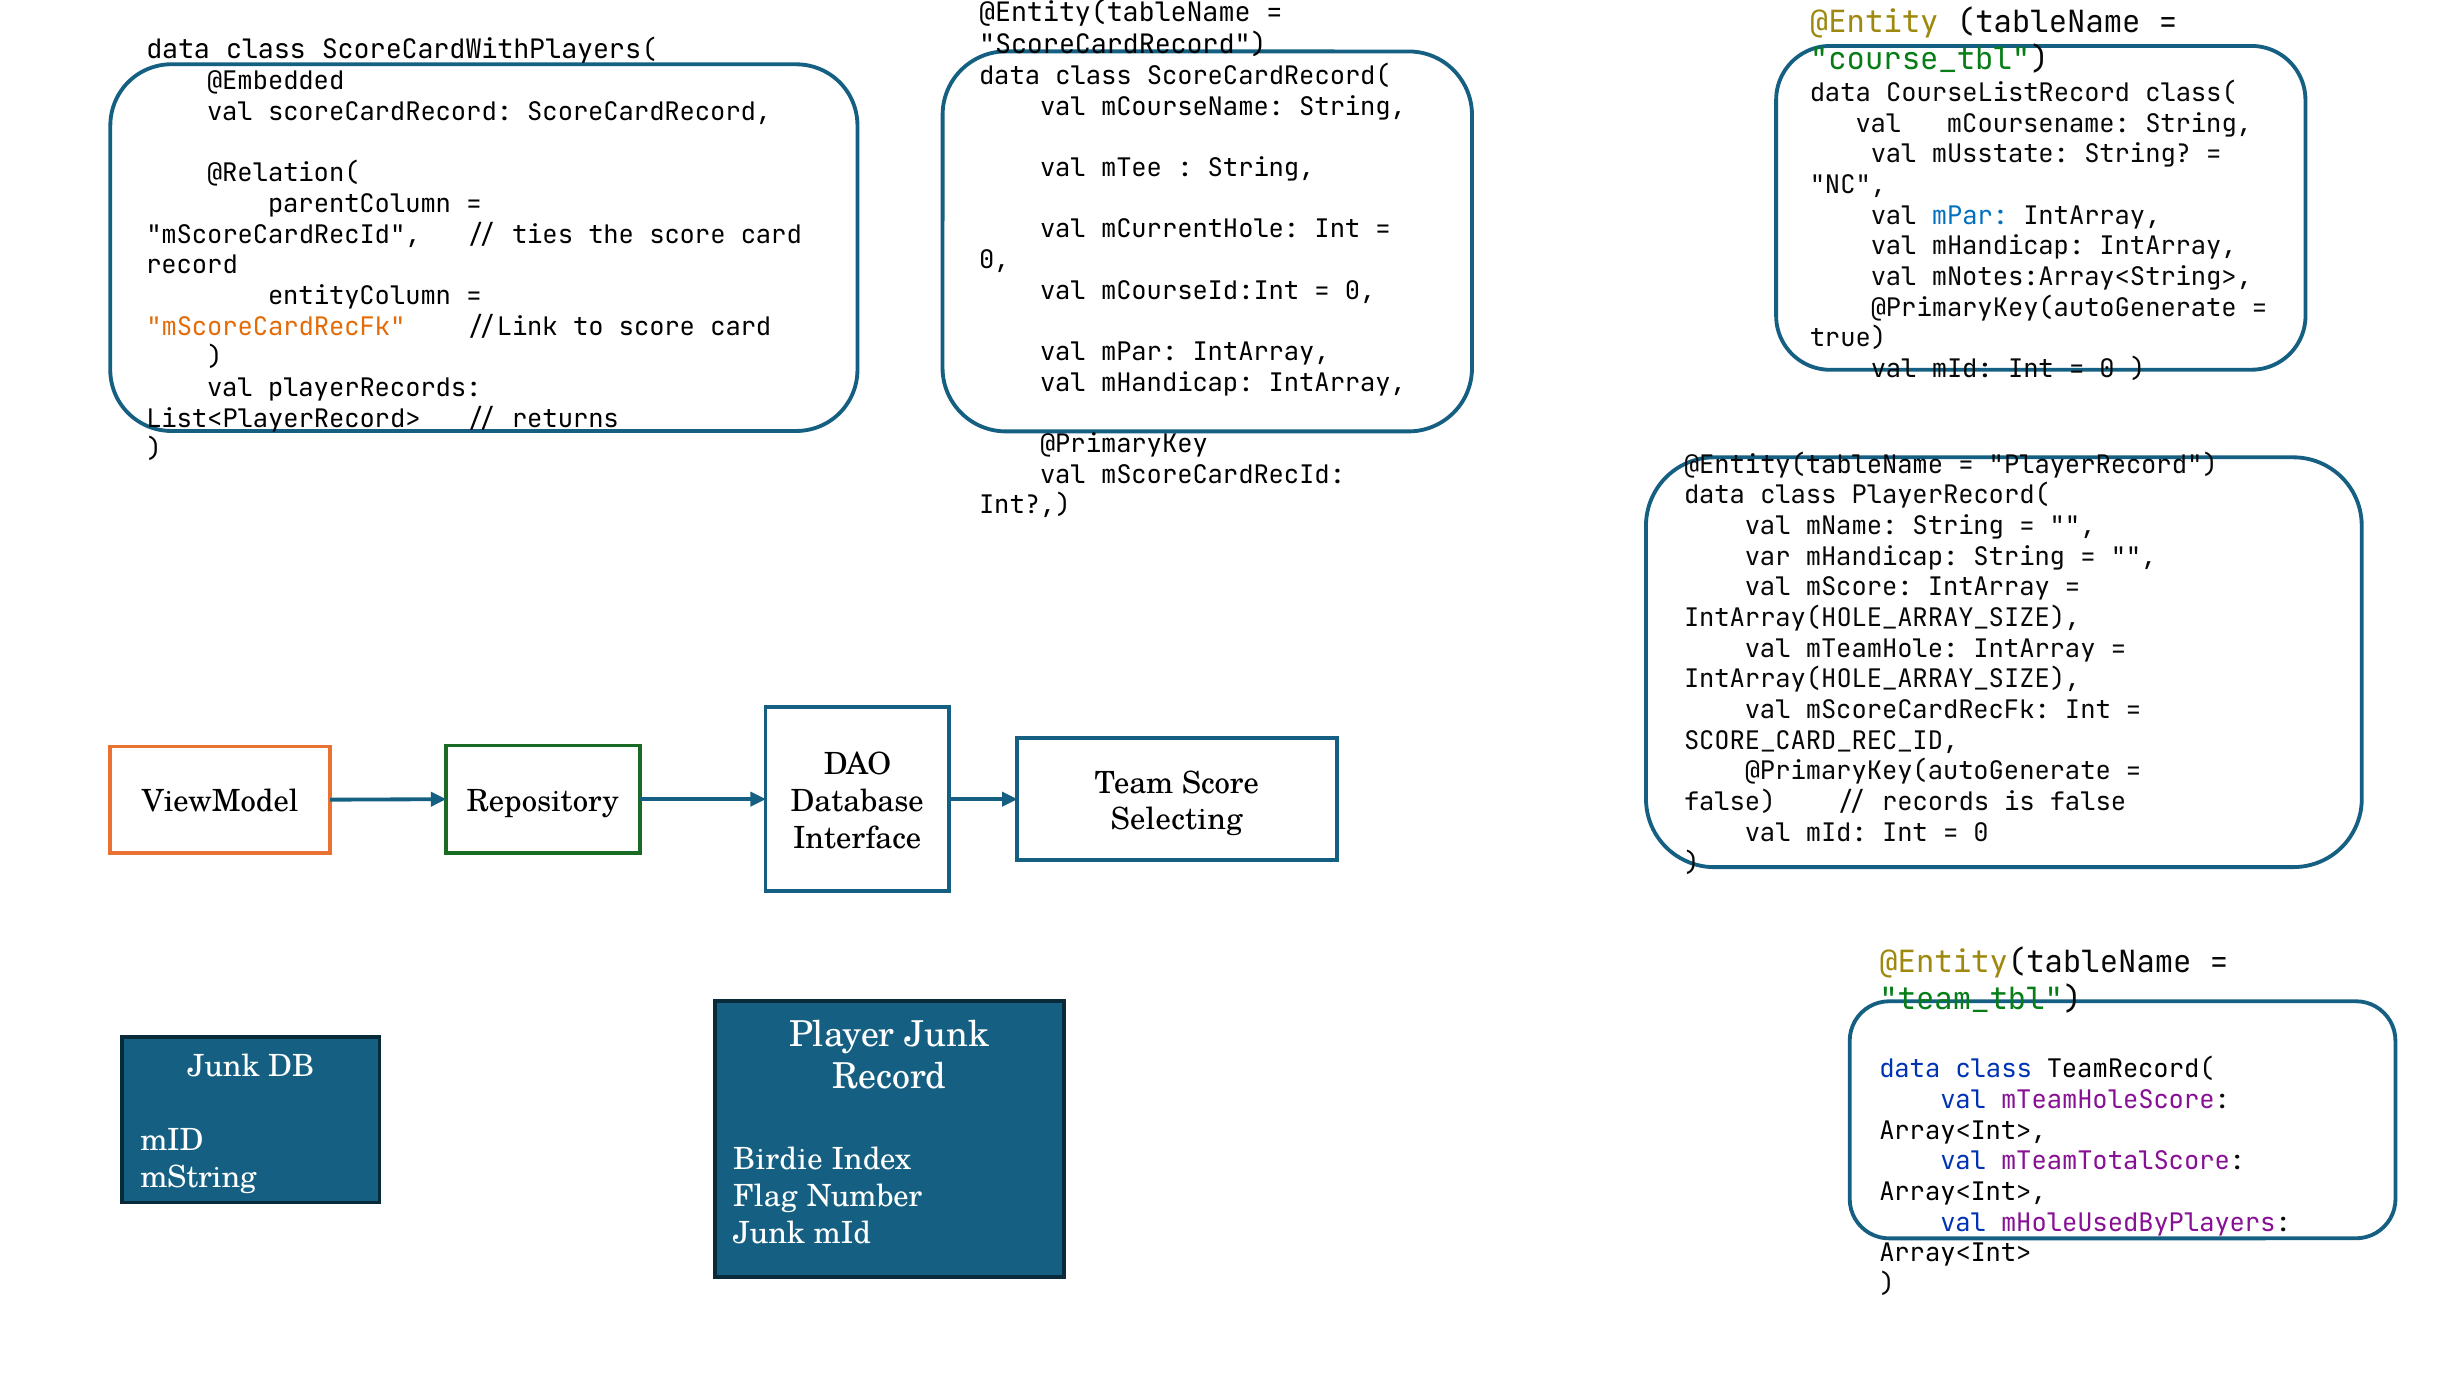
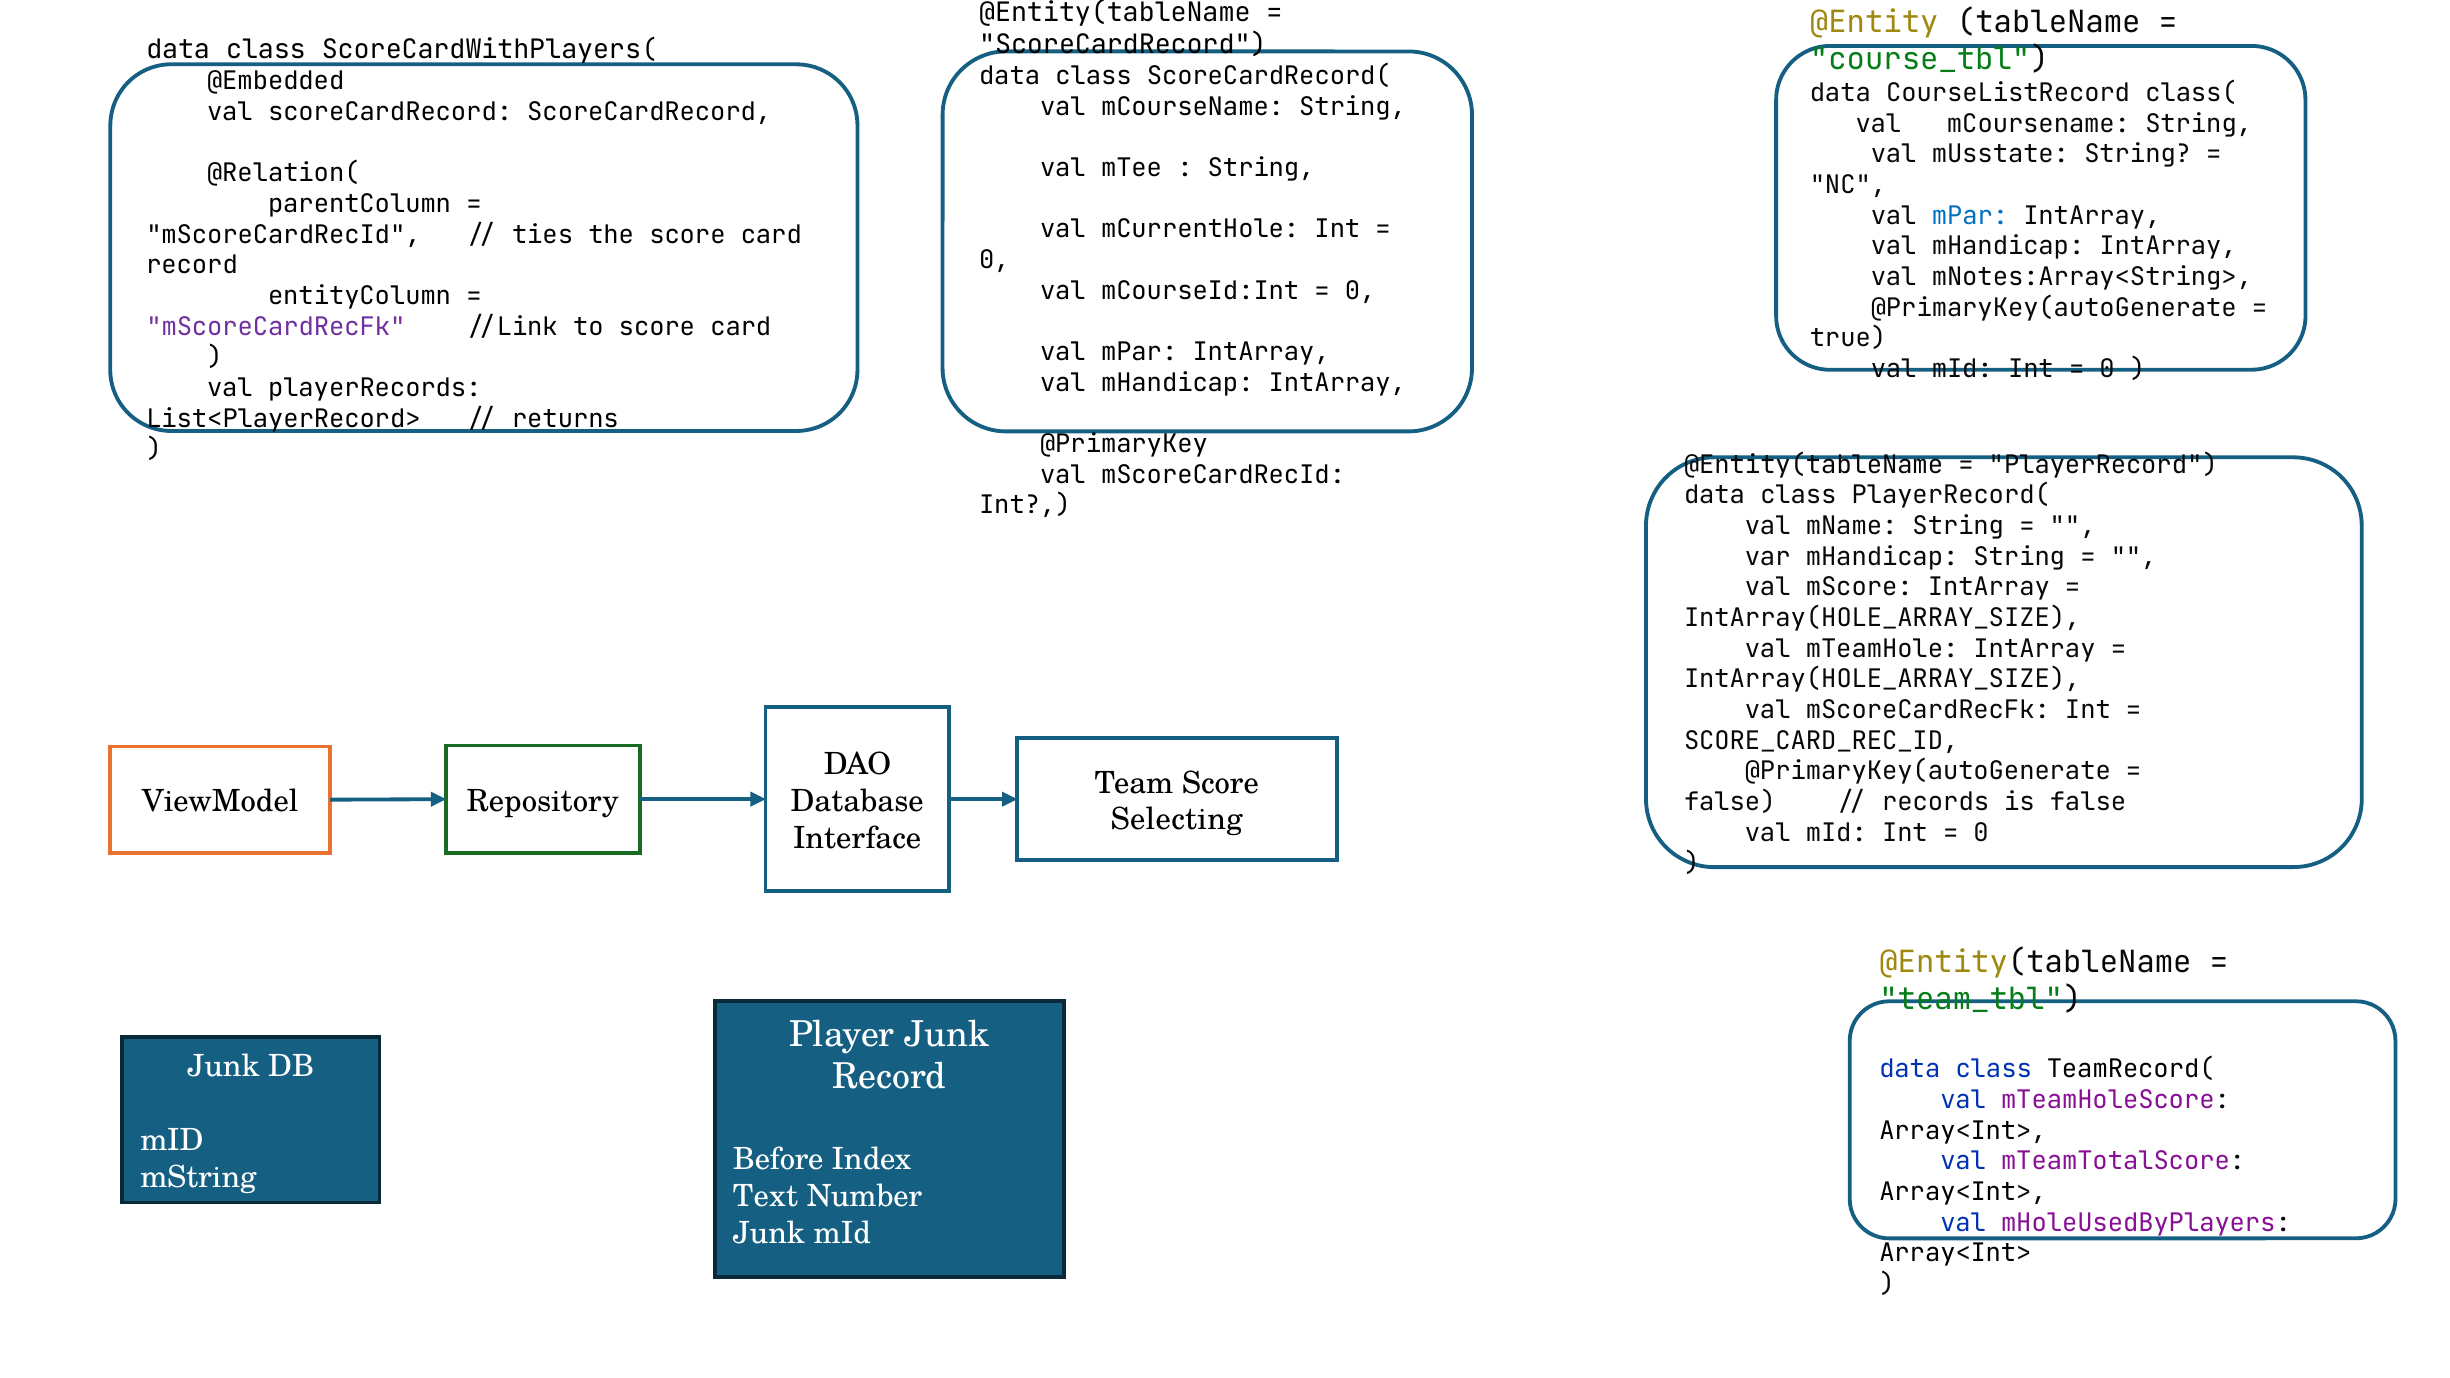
mScoreCardRecFk at (276, 327) colour: orange -> purple
Birdie: Birdie -> Before
Flag: Flag -> Text
